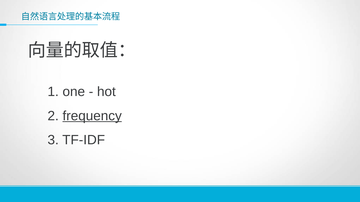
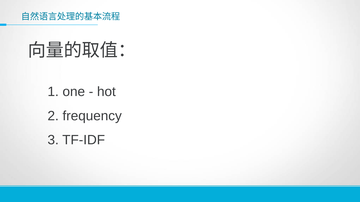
frequency underline: present -> none
